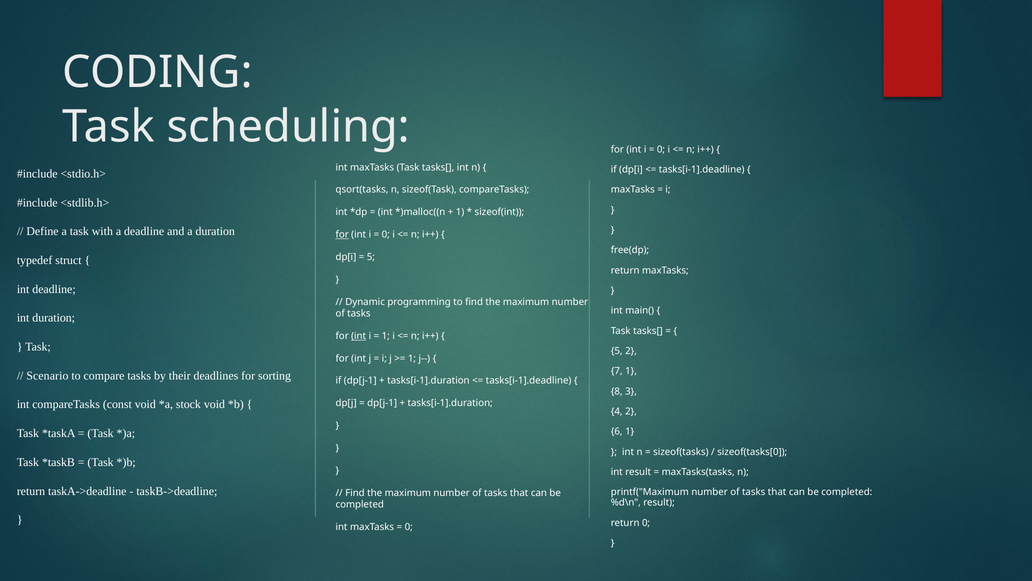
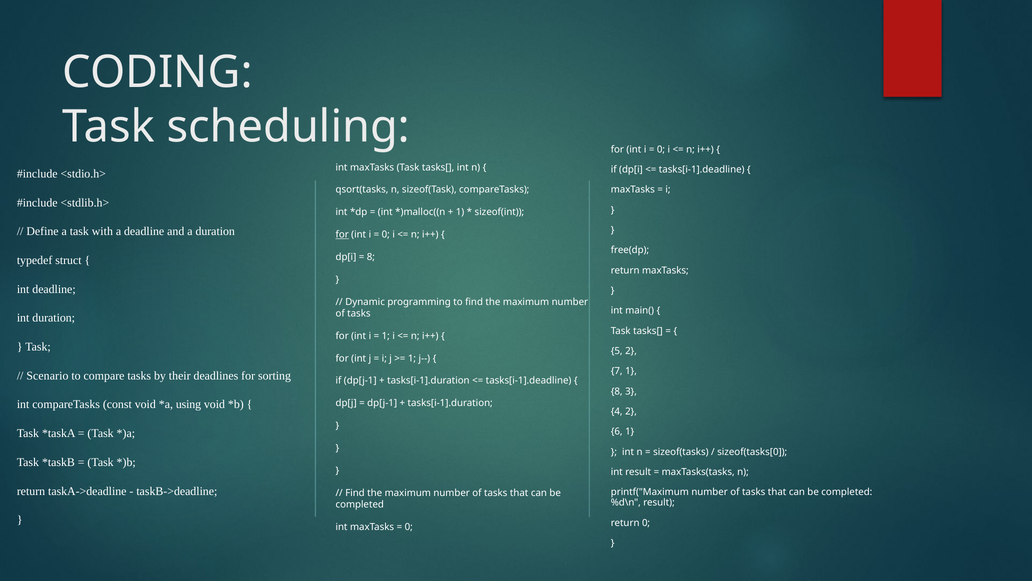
5 at (371, 257): 5 -> 8
int at (359, 336) underline: present -> none
stock: stock -> using
